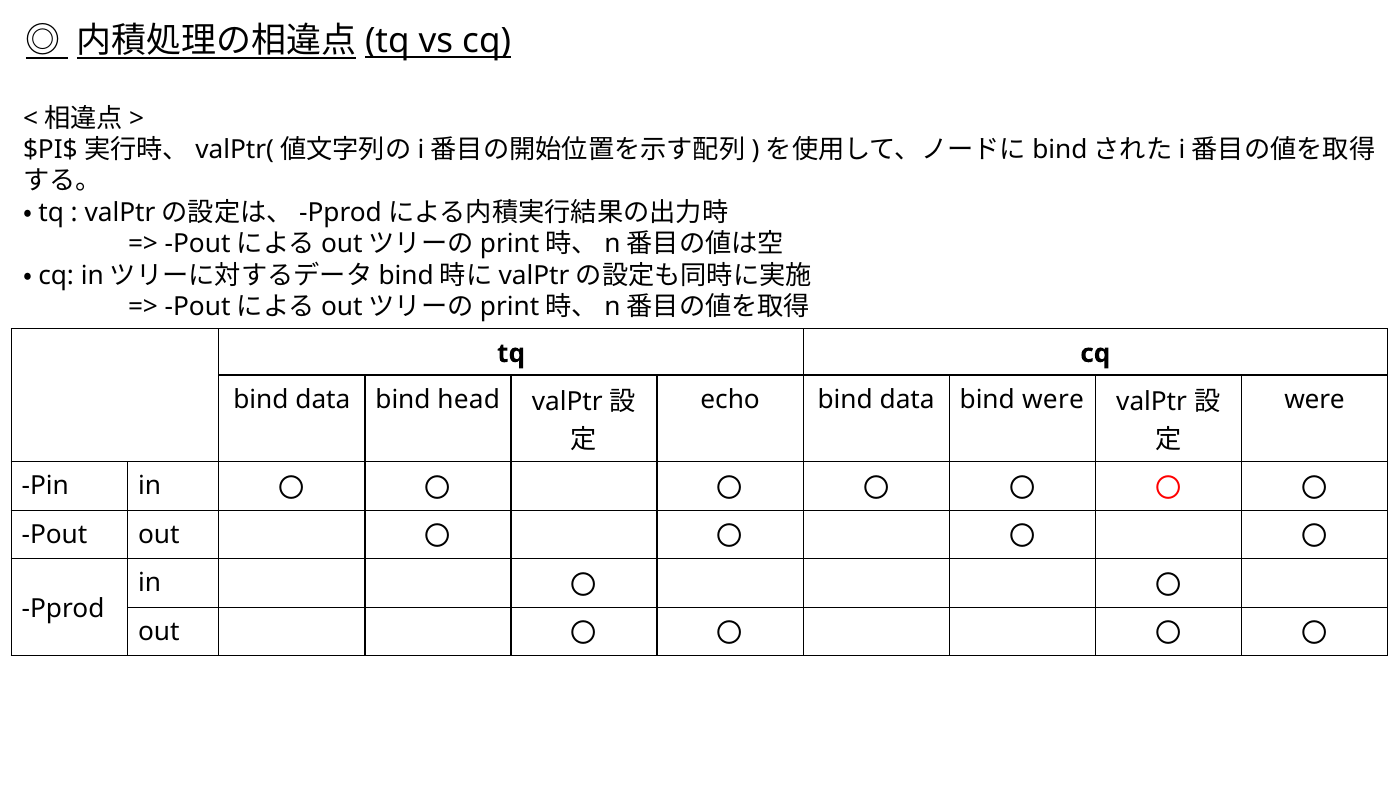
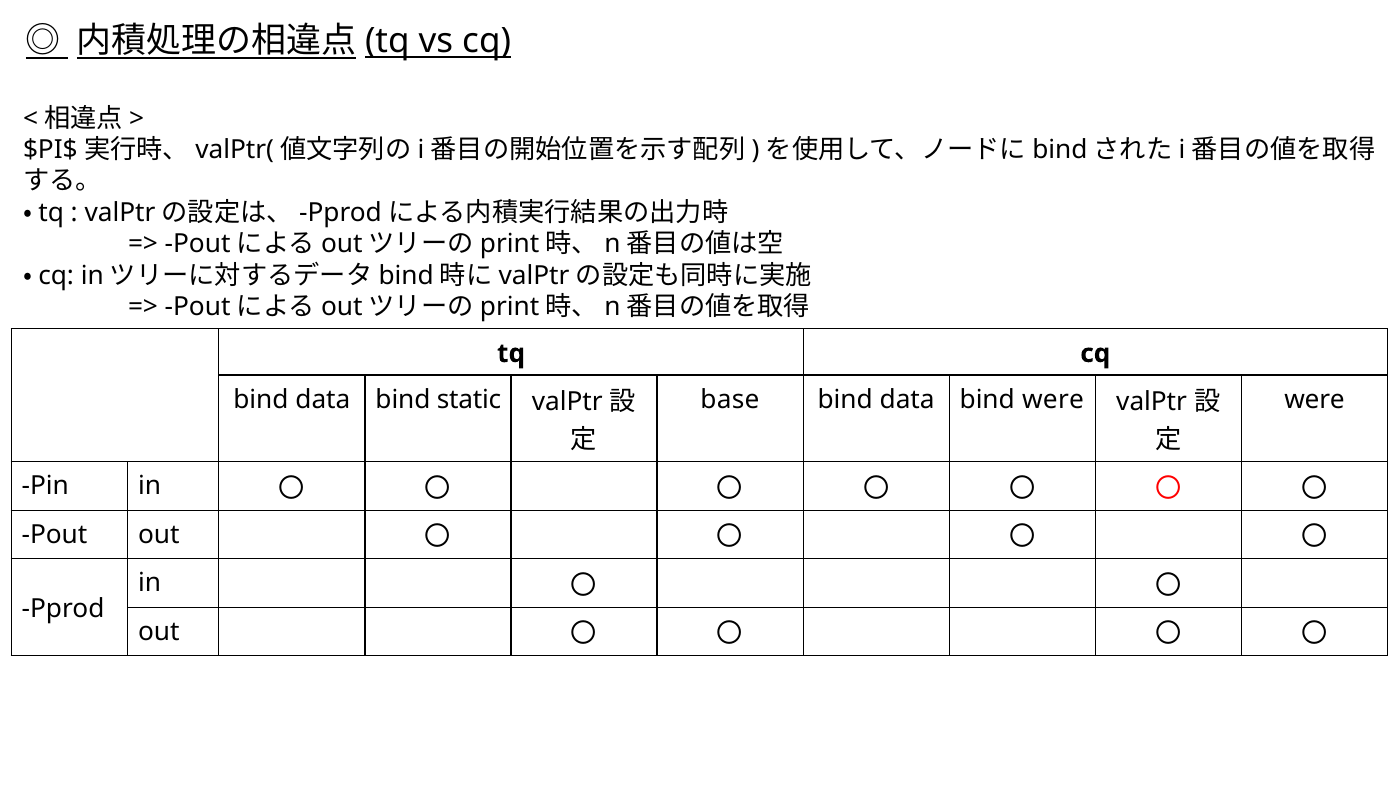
head: head -> static
echo: echo -> base
